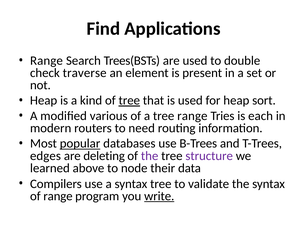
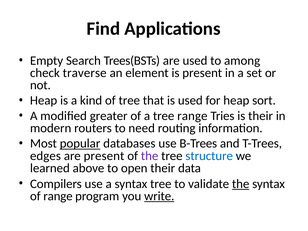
Range at (46, 61): Range -> Empty
double: double -> among
tree at (129, 100) underline: present -> none
various: various -> greater
is each: each -> their
are deleting: deleting -> present
structure colour: purple -> blue
node: node -> open
the at (241, 184) underline: none -> present
